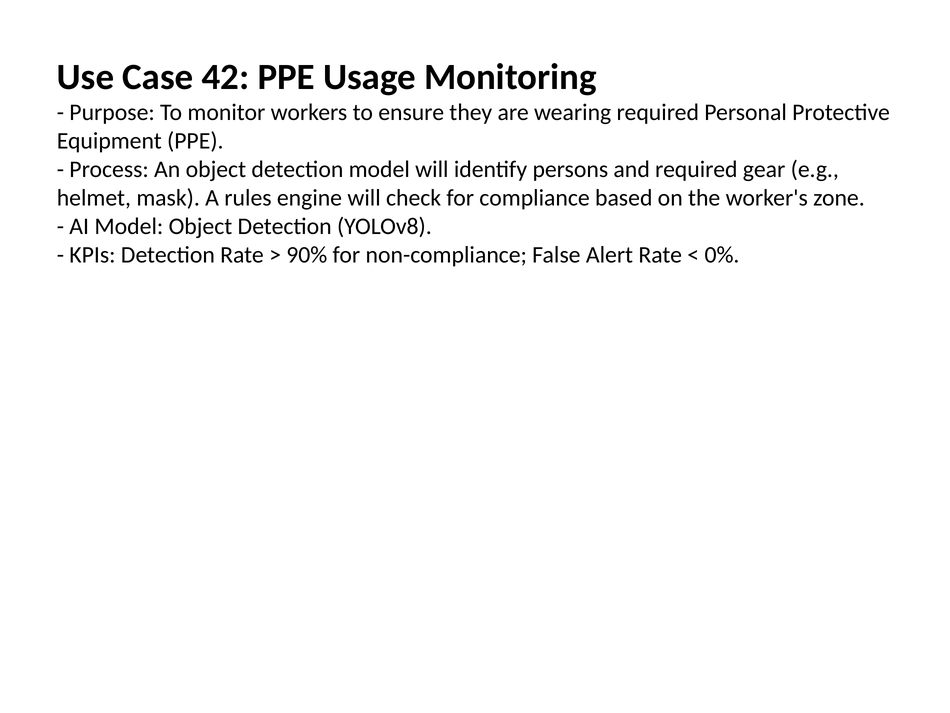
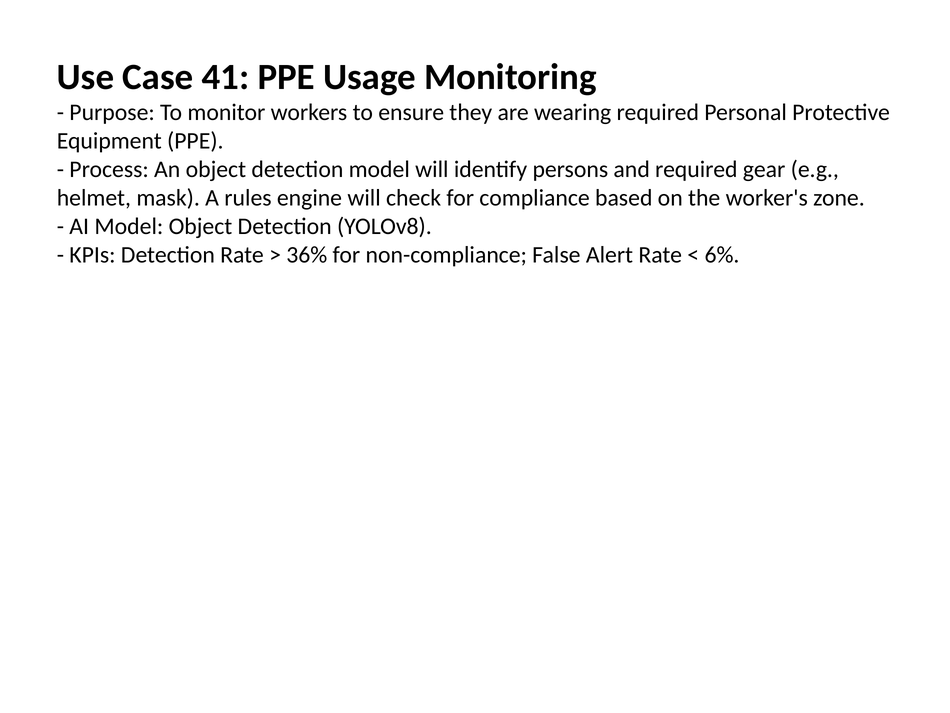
42: 42 -> 41
90%: 90% -> 36%
0%: 0% -> 6%
